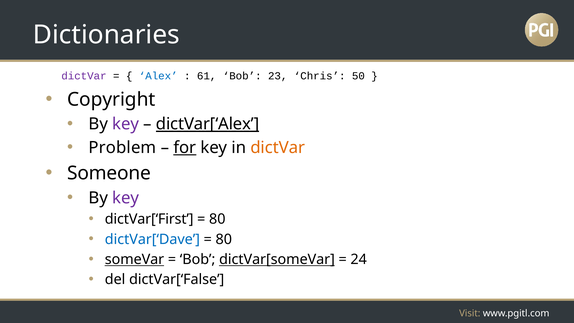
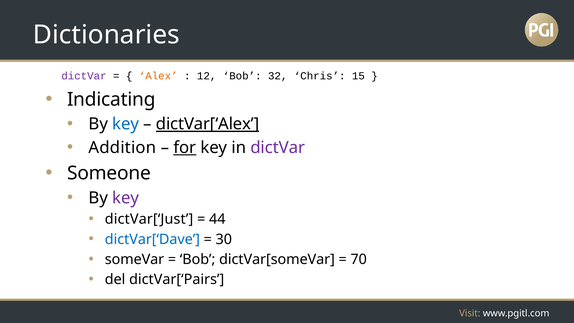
Alex colour: blue -> orange
61: 61 -> 12
23: 23 -> 32
50: 50 -> 15
Copyright: Copyright -> Indicating
key at (126, 124) colour: purple -> blue
Problem: Problem -> Addition
dictVar at (278, 148) colour: orange -> purple
dictVar[‘First: dictVar[‘First -> dictVar[‘Just
80 at (217, 219): 80 -> 44
80 at (224, 239): 80 -> 30
someVar underline: present -> none
dictVar[someVar underline: present -> none
24: 24 -> 70
dictVar[‘False: dictVar[‘False -> dictVar[‘Pairs
